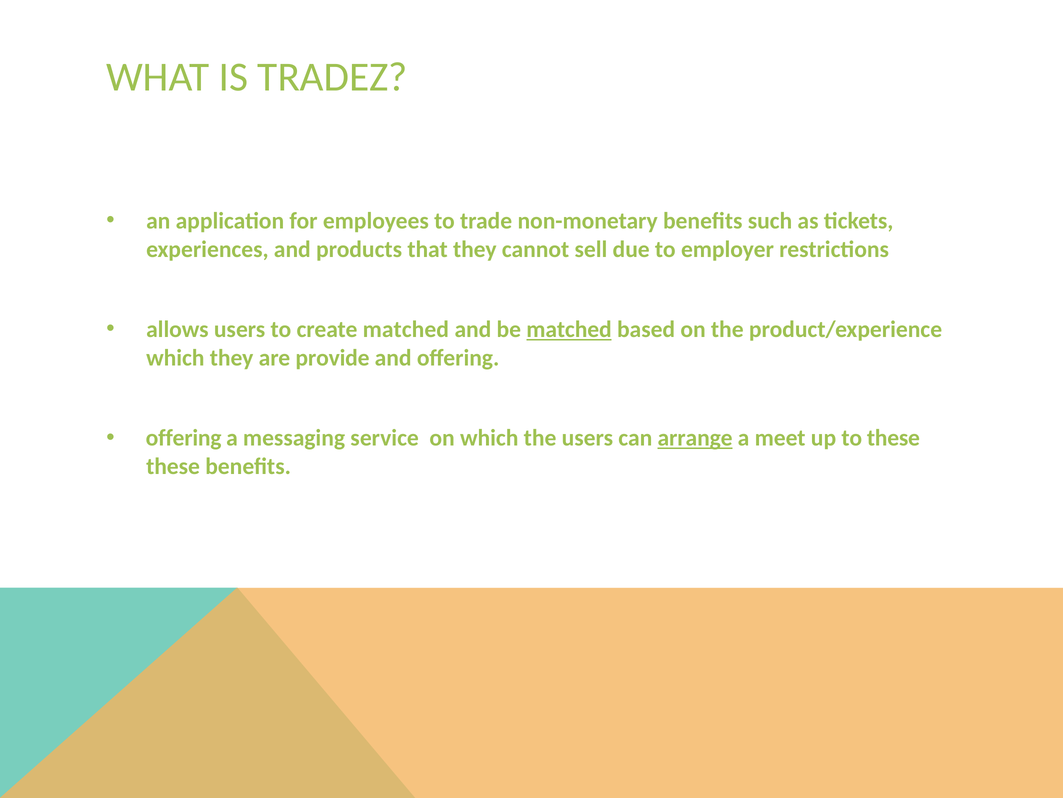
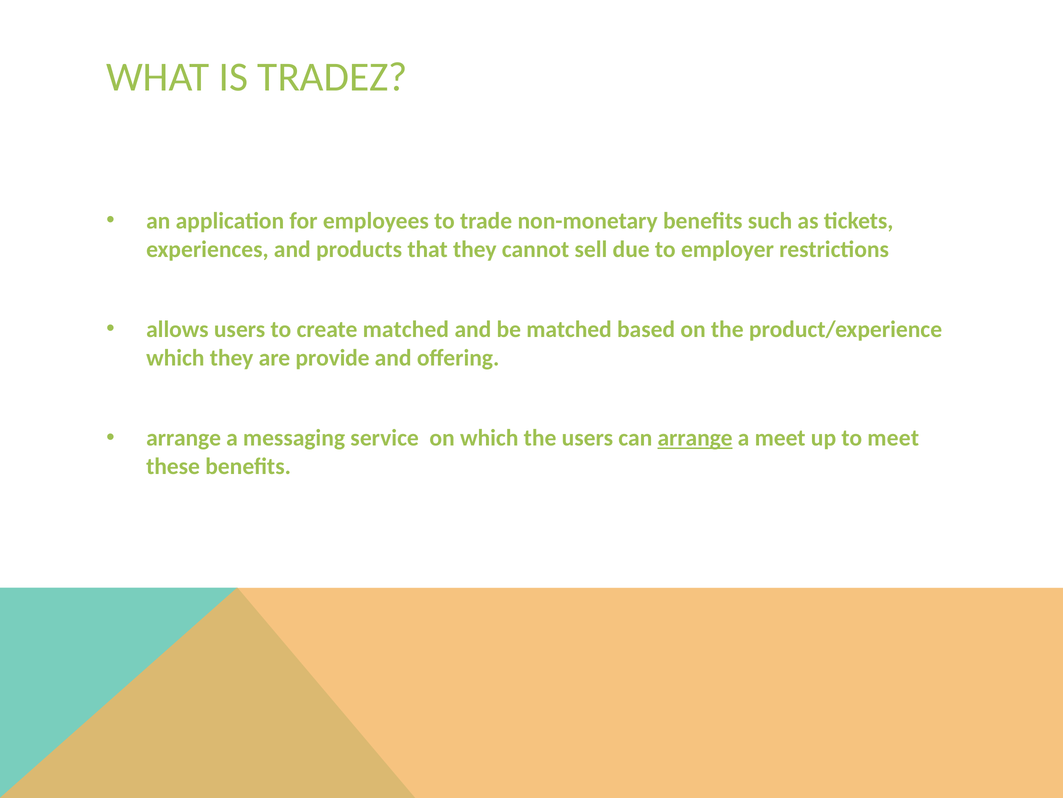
matched at (569, 329) underline: present -> none
offering at (184, 438): offering -> arrange
to these: these -> meet
